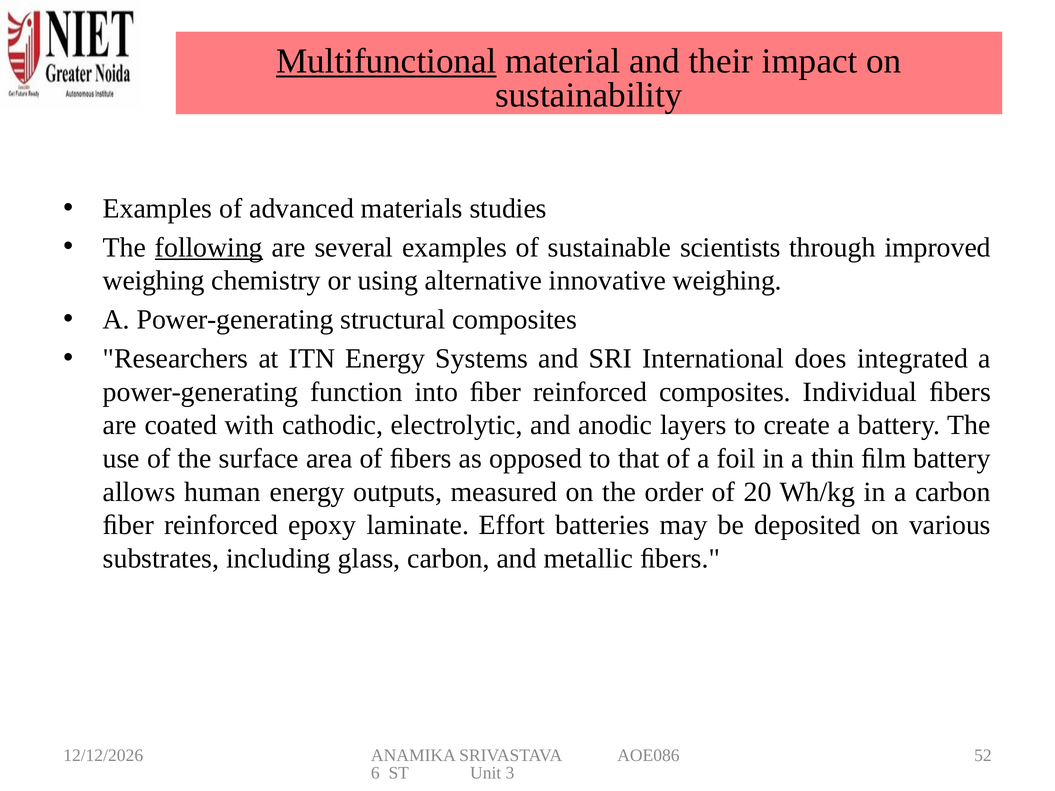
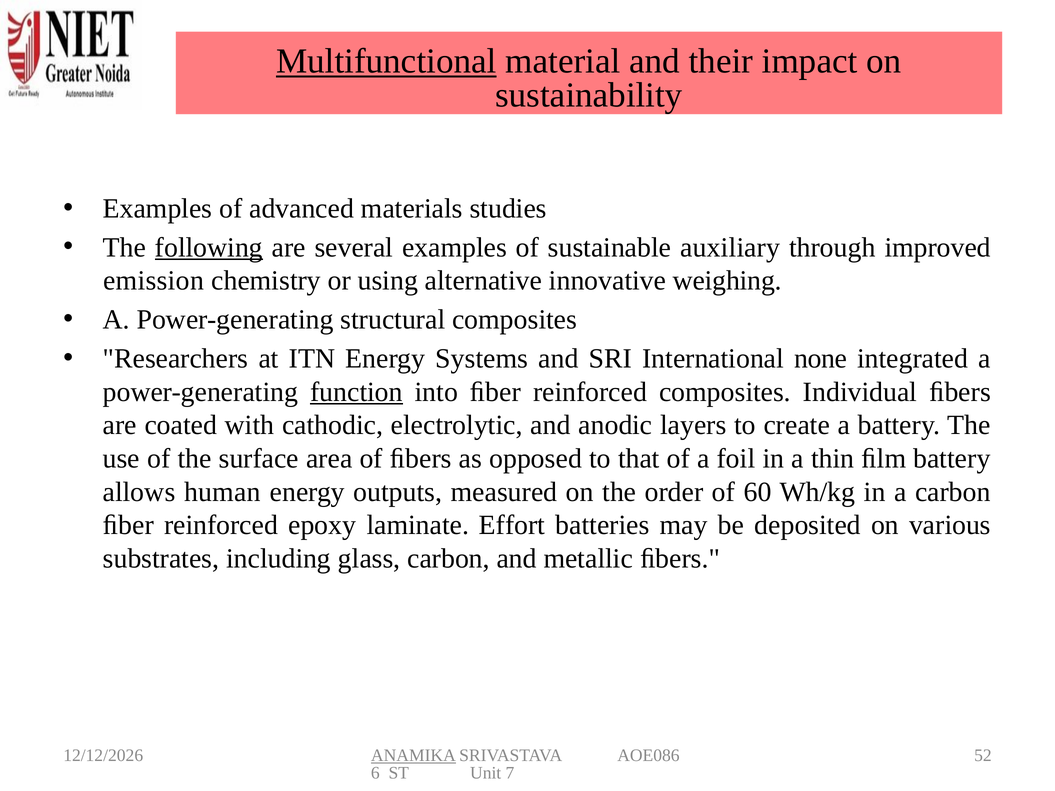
scientists: scientists -> auxiliary
weighing at (154, 281): weighing -> emission
does: does -> none
function underline: none -> present
20: 20 -> 60
ANAMIKA underline: none -> present
3: 3 -> 7
